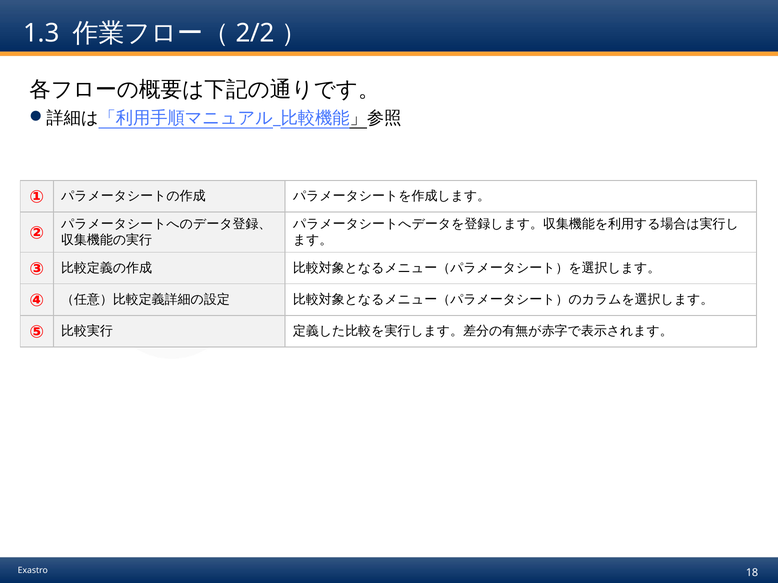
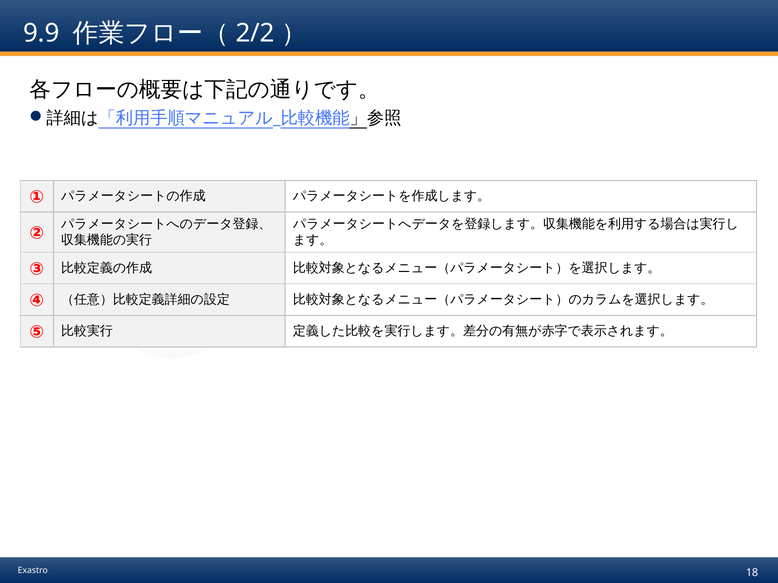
1.3: 1.3 -> 9.9
